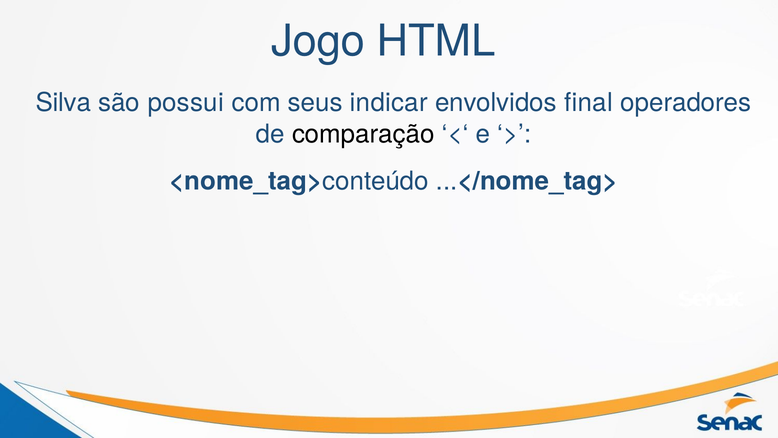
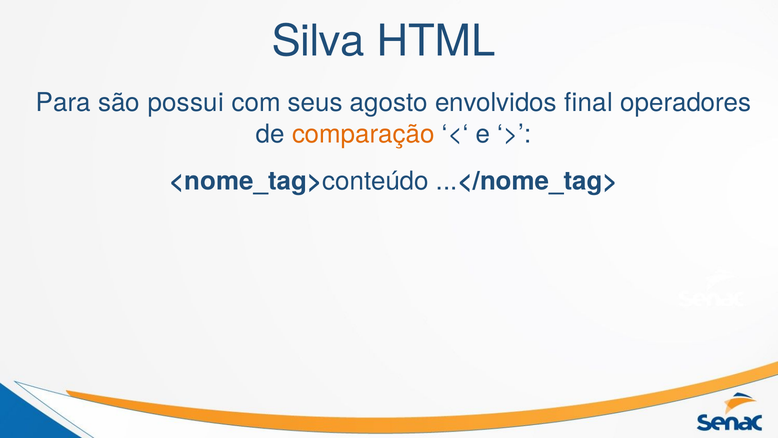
Jogo: Jogo -> Silva
Silva: Silva -> Para
indicar: indicar -> agosto
comparação colour: black -> orange
